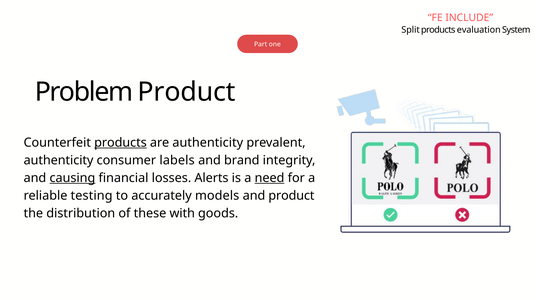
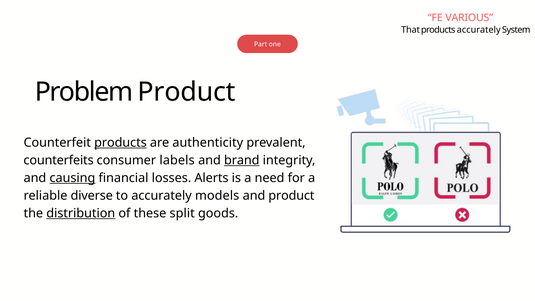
INCLUDE: INCLUDE -> VARIOUS
Split: Split -> That
products evaluation: evaluation -> accurately
authenticity at (59, 160): authenticity -> counterfeits
brand underline: none -> present
need underline: present -> none
testing: testing -> diverse
distribution underline: none -> present
with: with -> split
